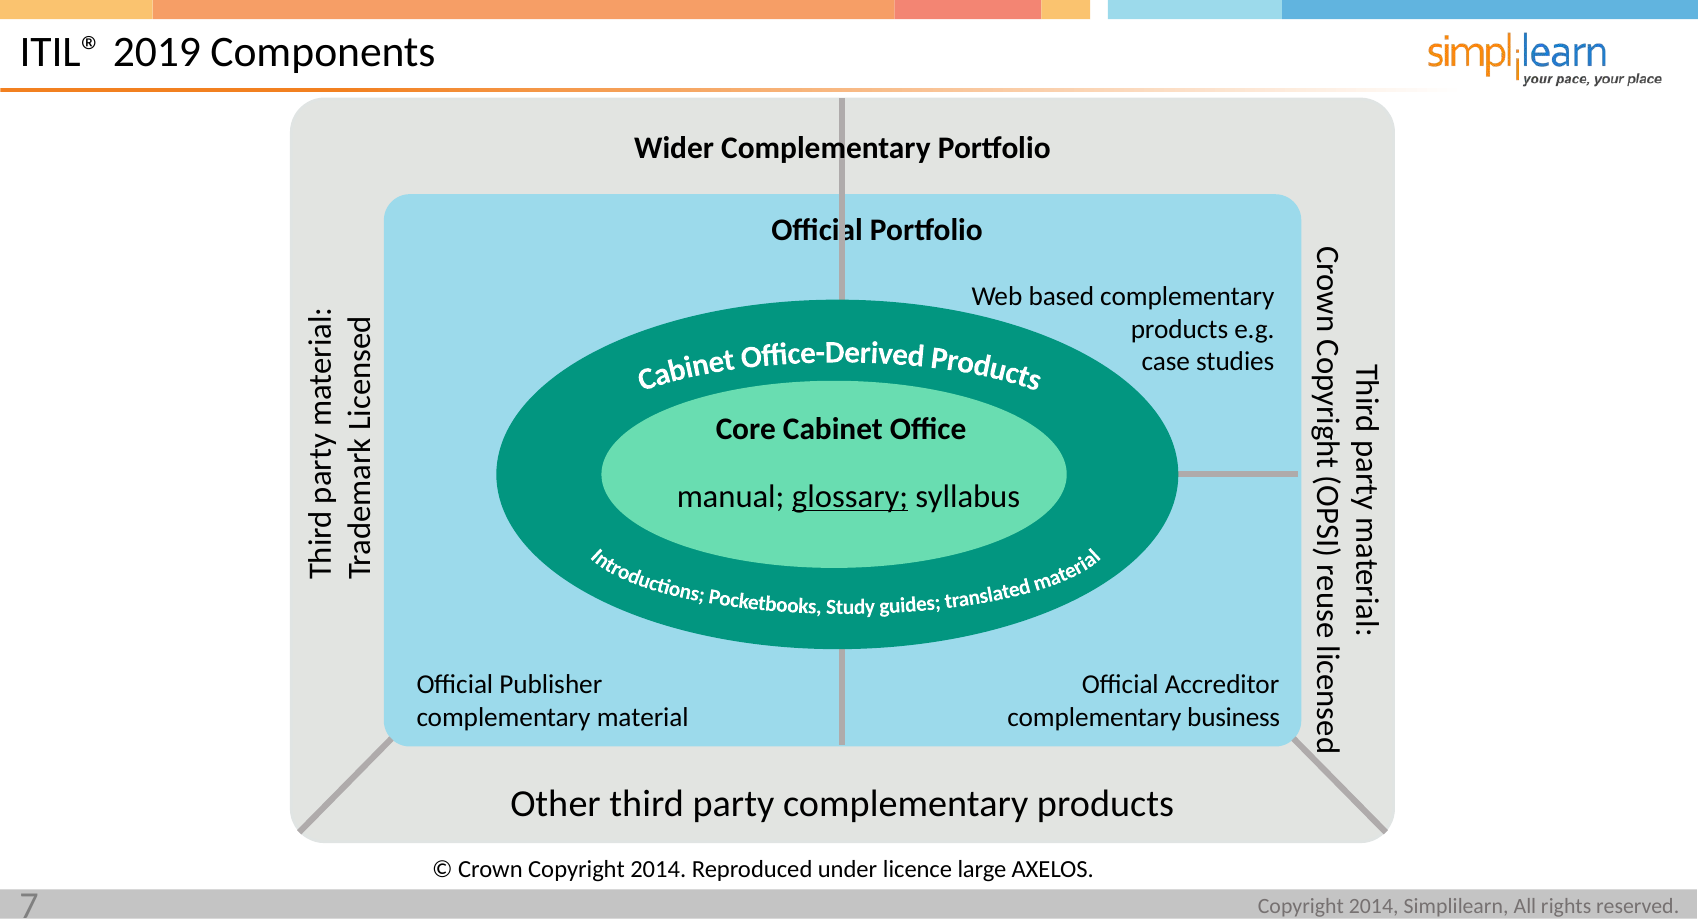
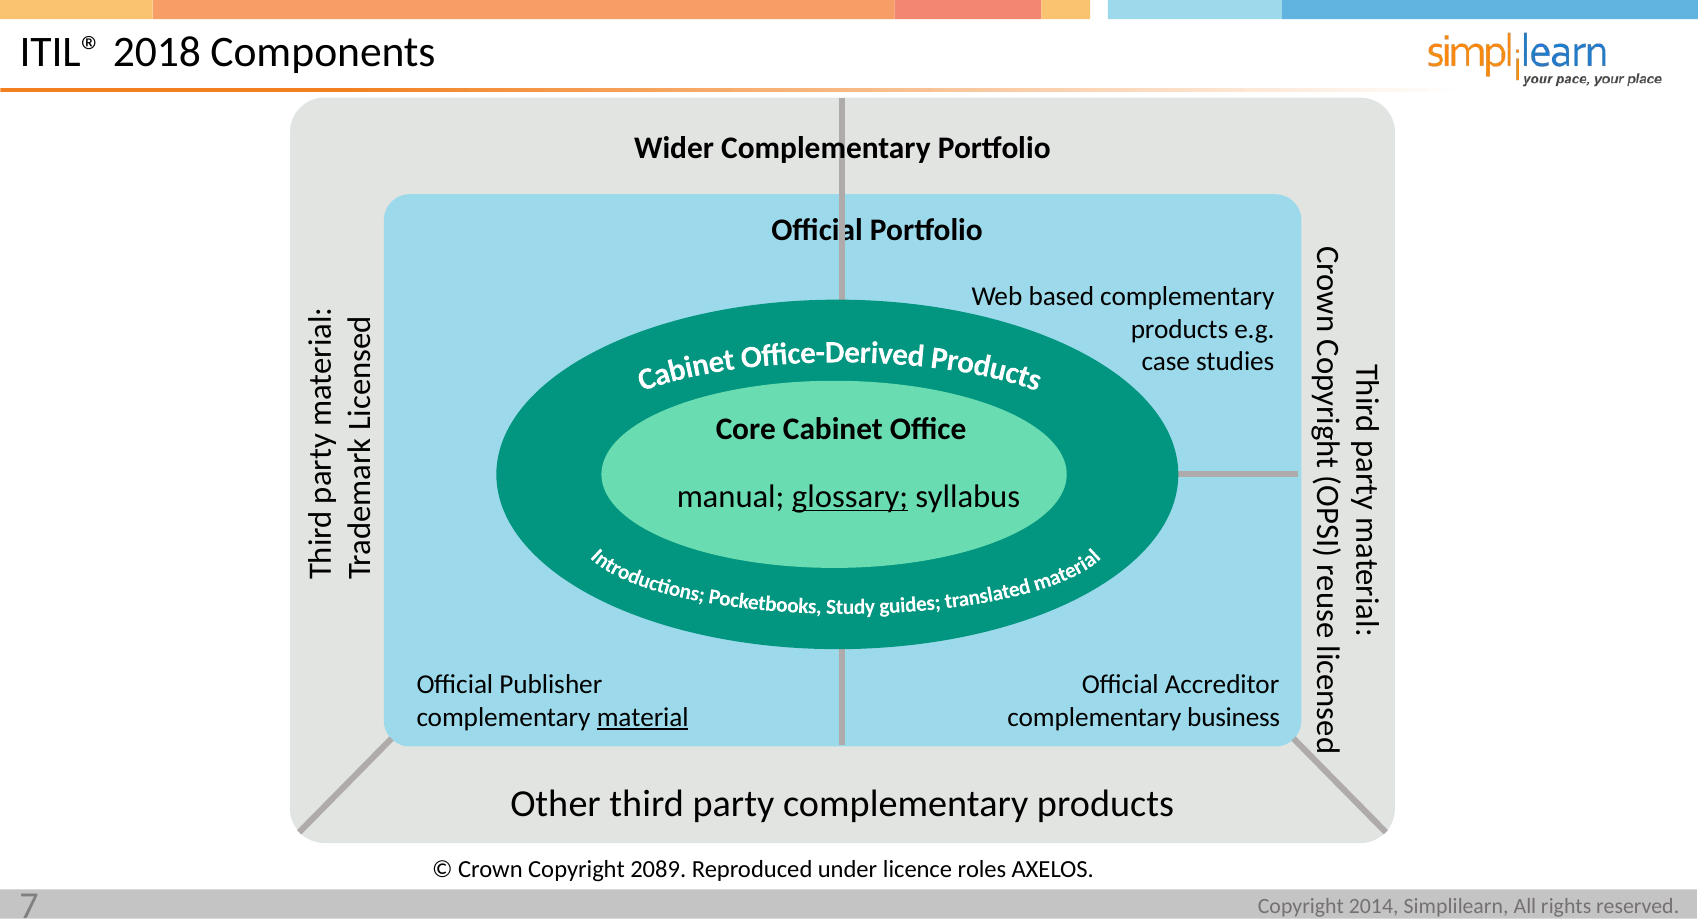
2019: 2019 -> 2018
material underline: none -> present
Crown Copyright 2014: 2014 -> 2089
large: large -> roles
